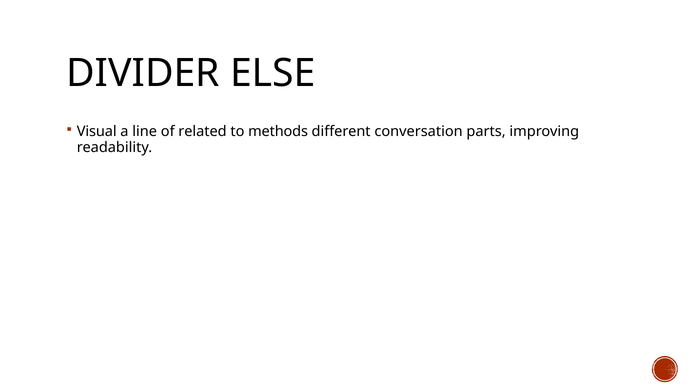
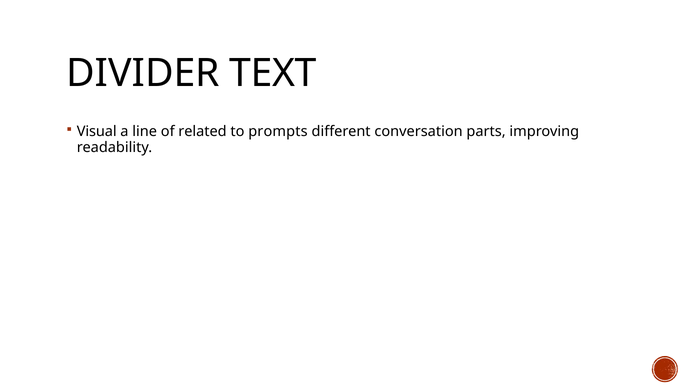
ELSE: ELSE -> TEXT
methods: methods -> prompts
